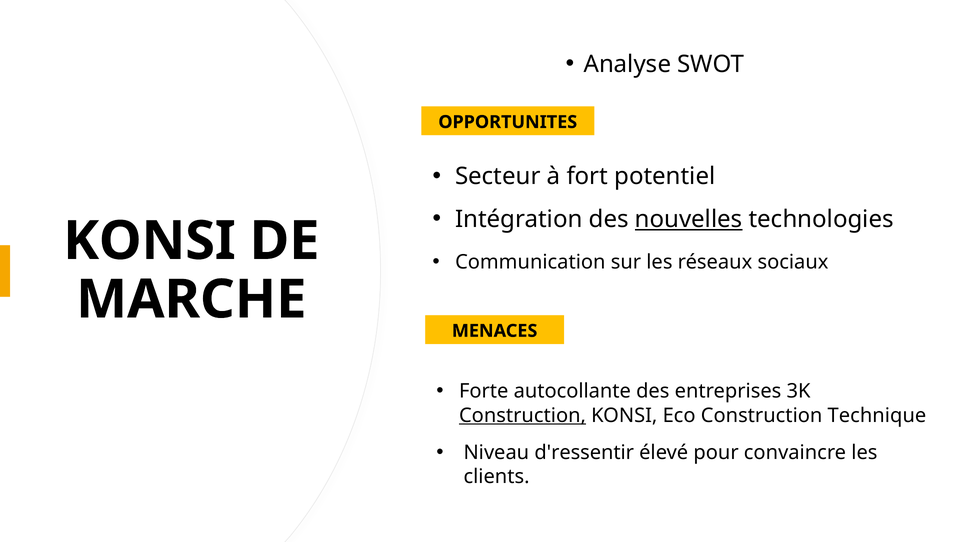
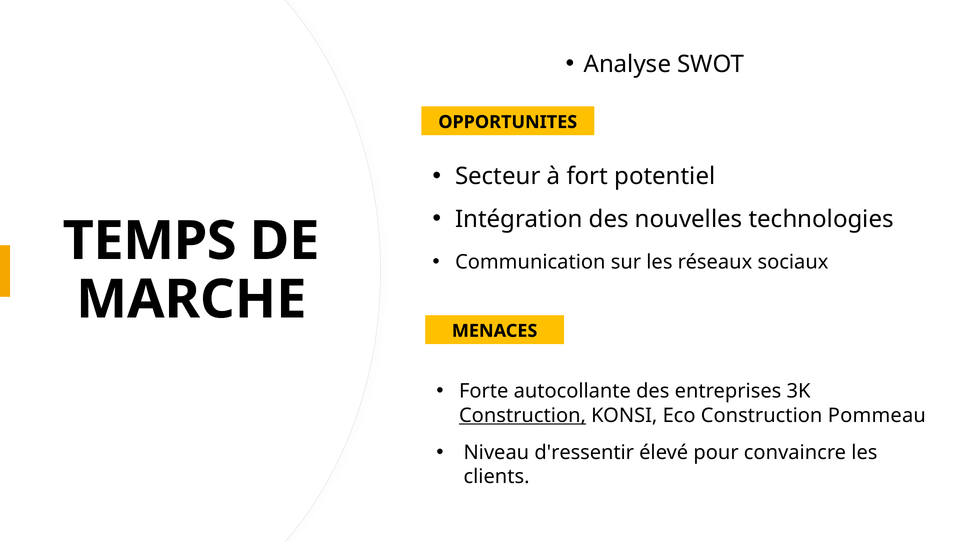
nouvelles underline: present -> none
KONSI at (149, 241): KONSI -> TEMPS
Technique: Technique -> Pommeau
